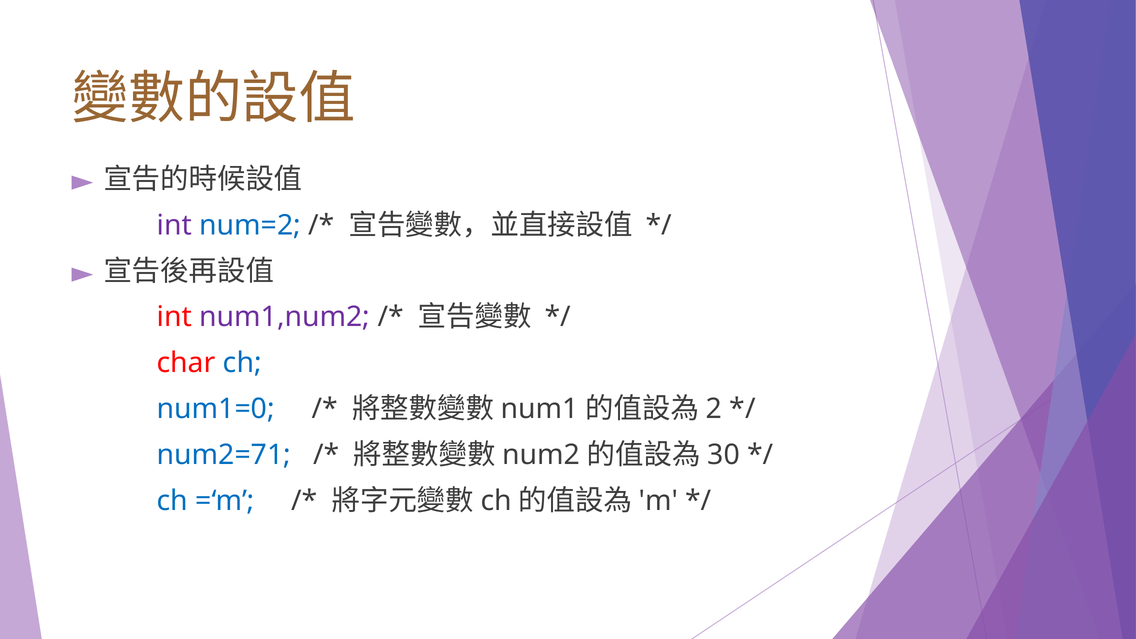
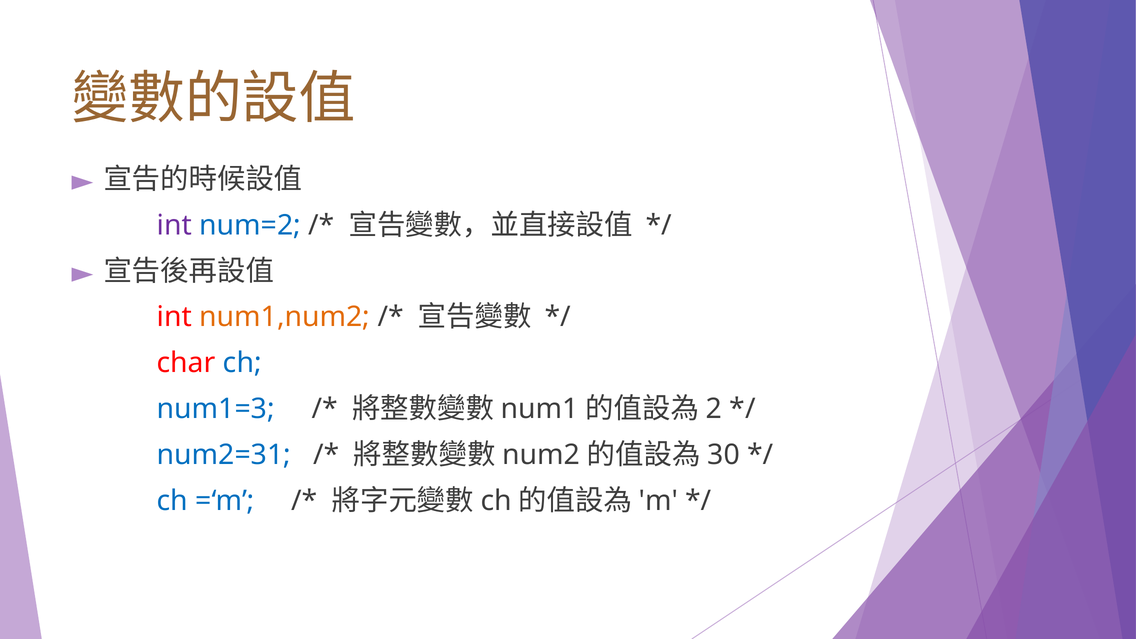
num1,num2 colour: purple -> orange
num1=0: num1=0 -> num1=3
num2=71: num2=71 -> num2=31
